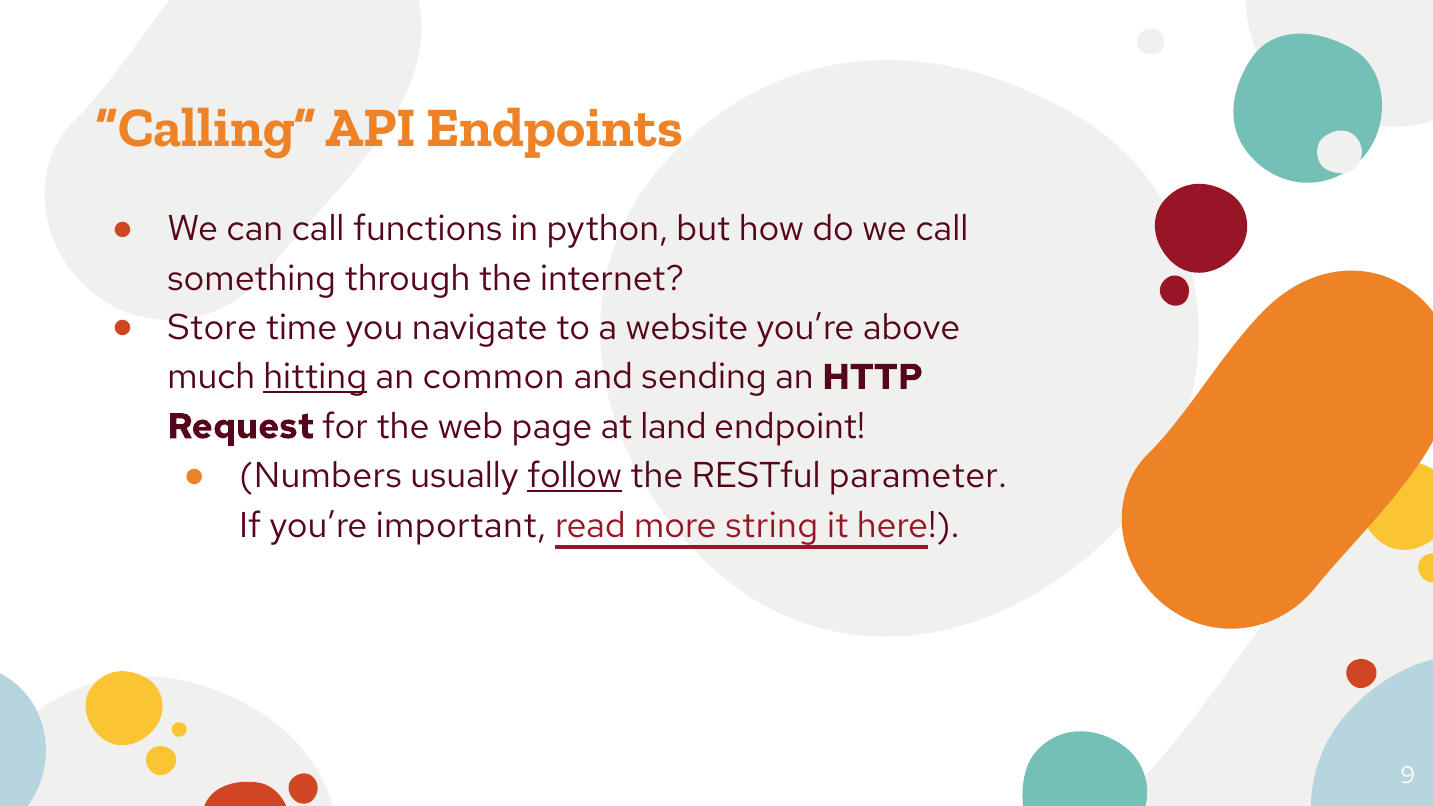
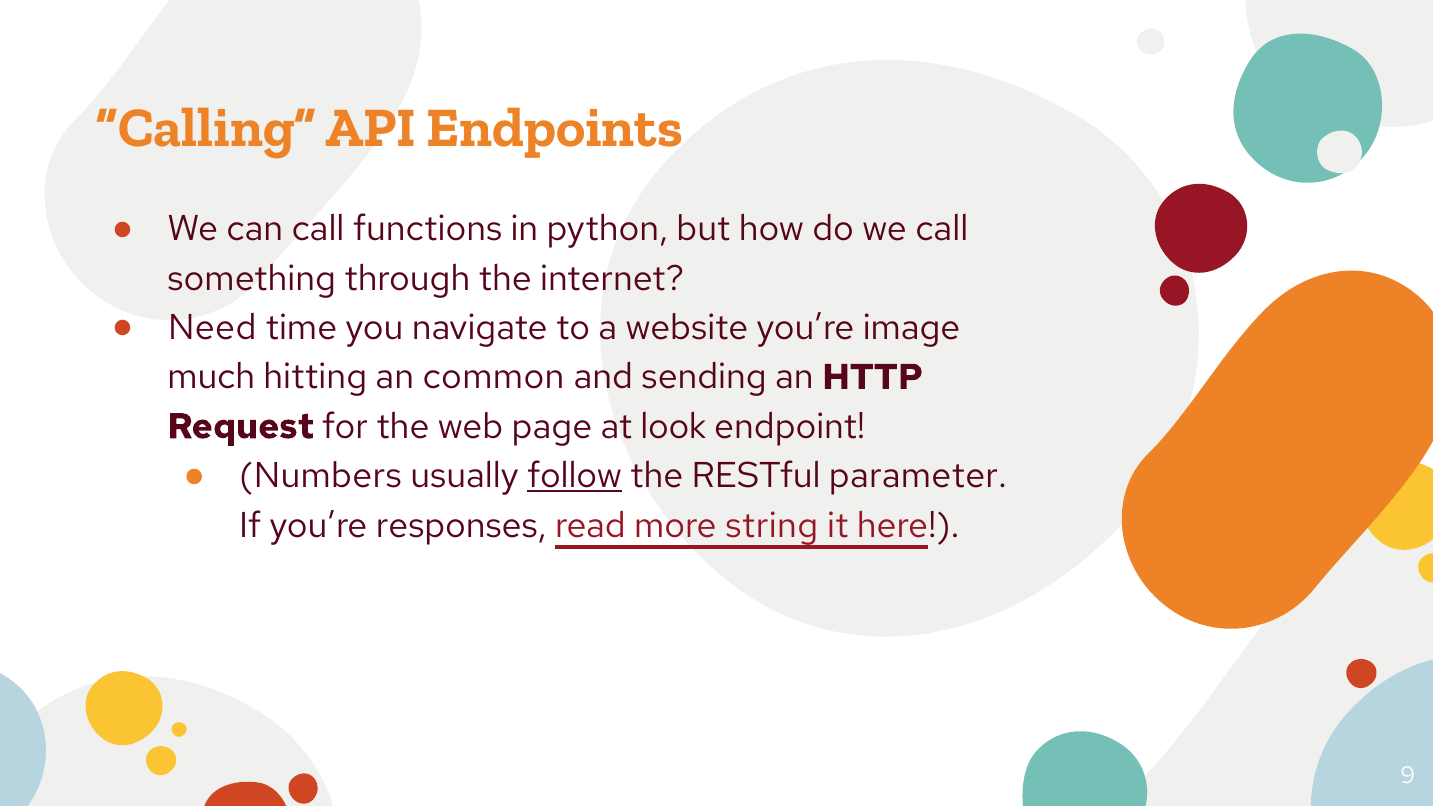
Store: Store -> Need
above: above -> image
hitting underline: present -> none
land: land -> look
important: important -> responses
